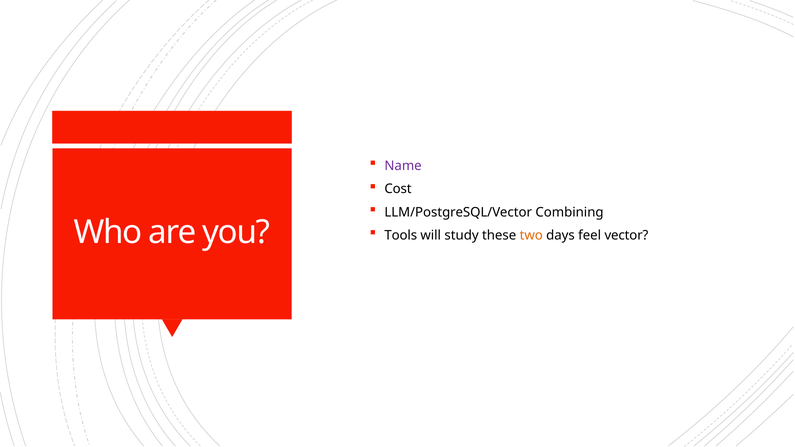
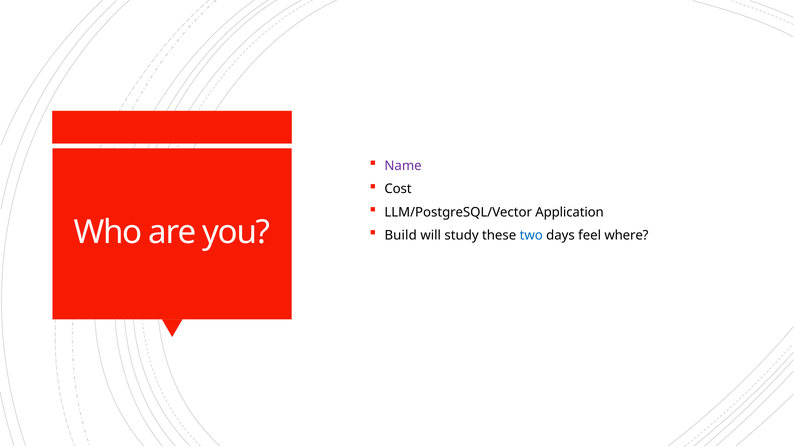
Combining: Combining -> Application
Tools: Tools -> Build
two colour: orange -> blue
vector: vector -> where
